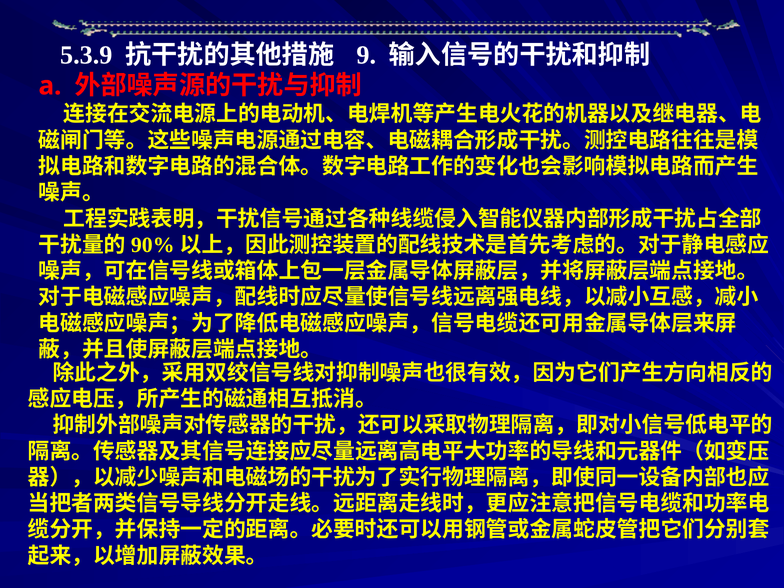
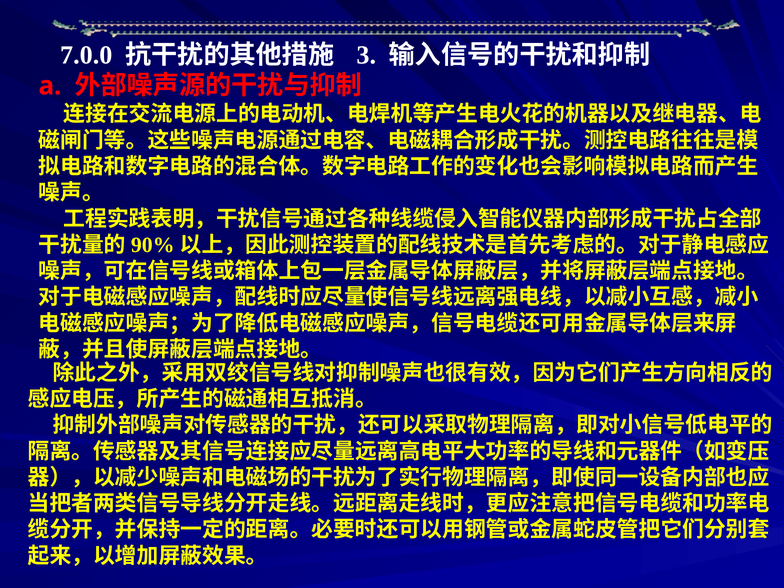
5.3.9: 5.3.9 -> 7.0.0
9: 9 -> 3
